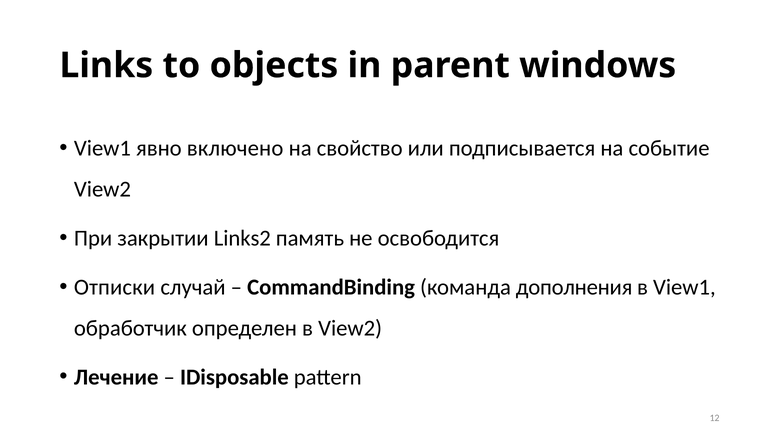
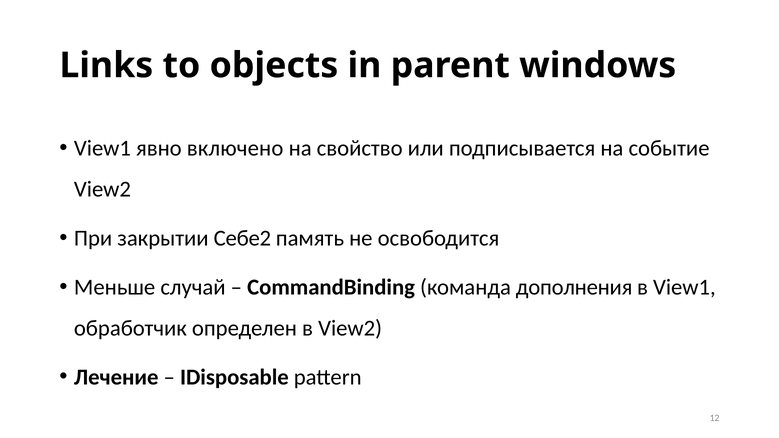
Links2: Links2 -> Себе2
Отписки: Отписки -> Меньше
